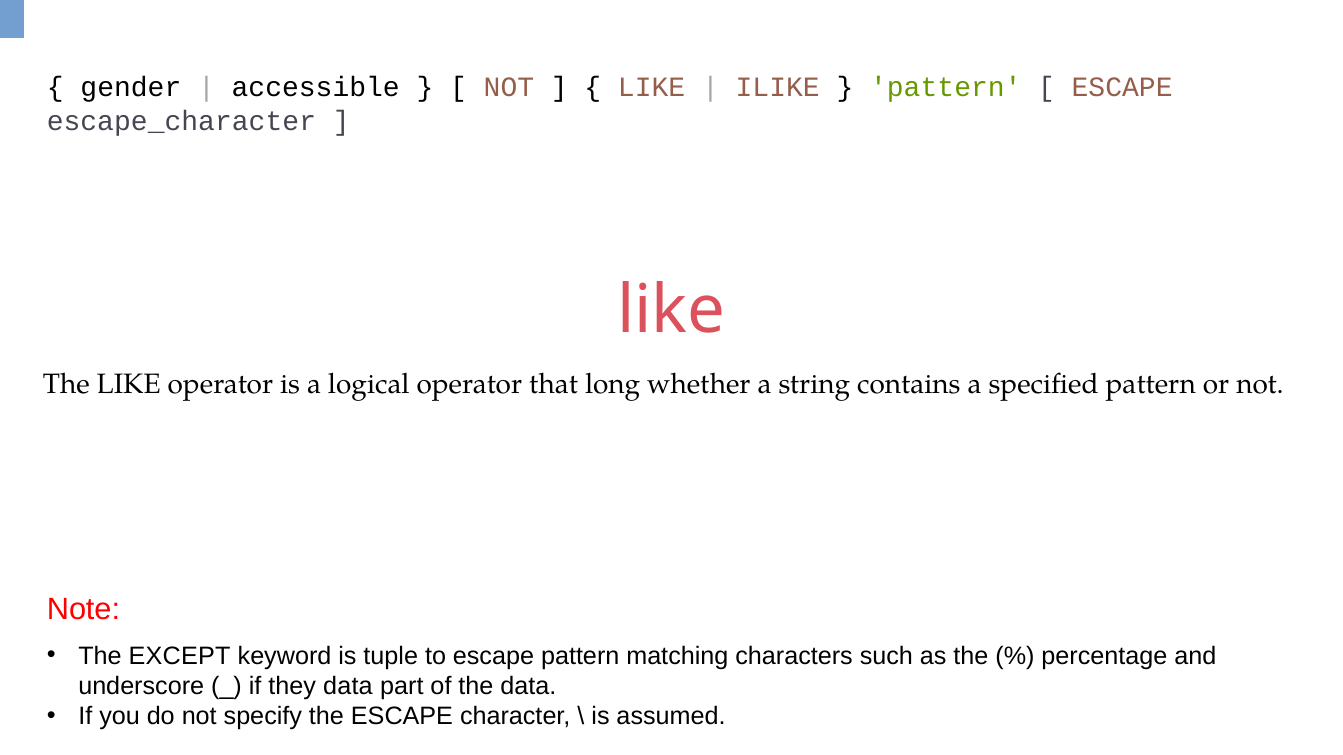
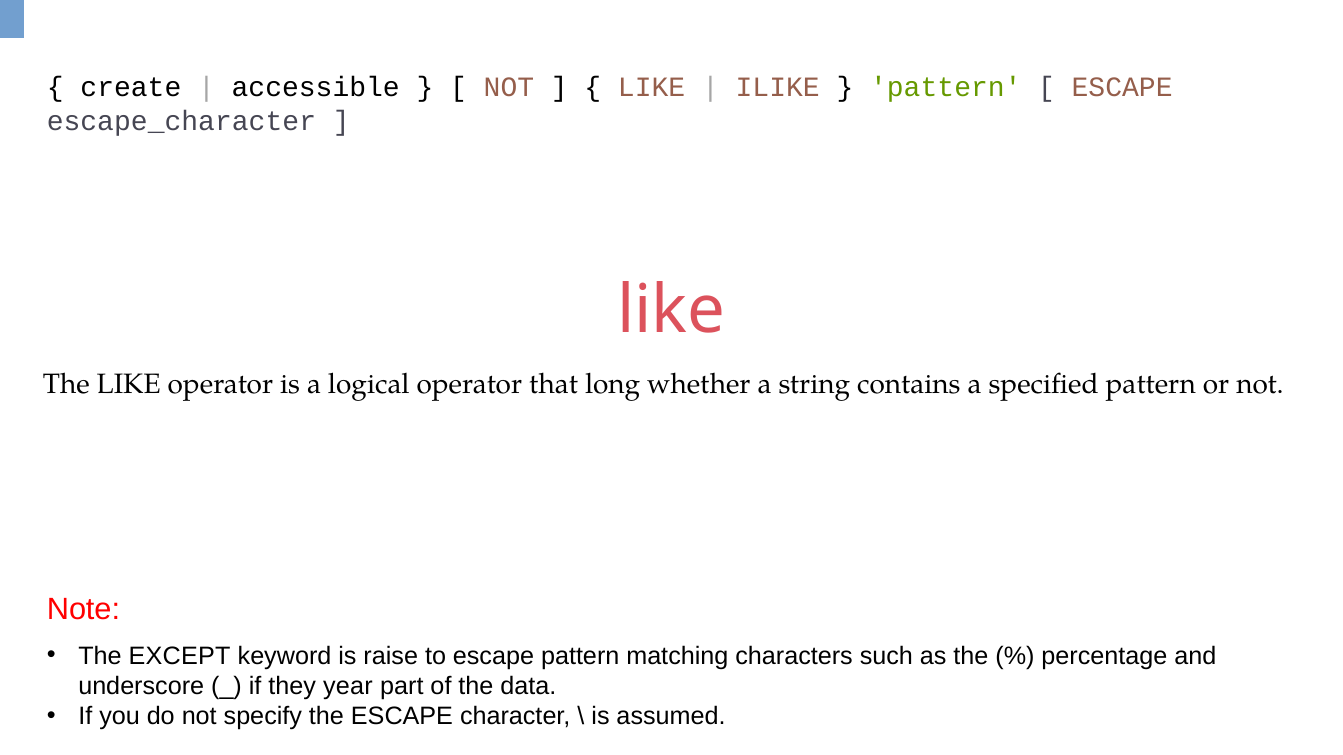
gender: gender -> create
tuple: tuple -> raise
they data: data -> year
